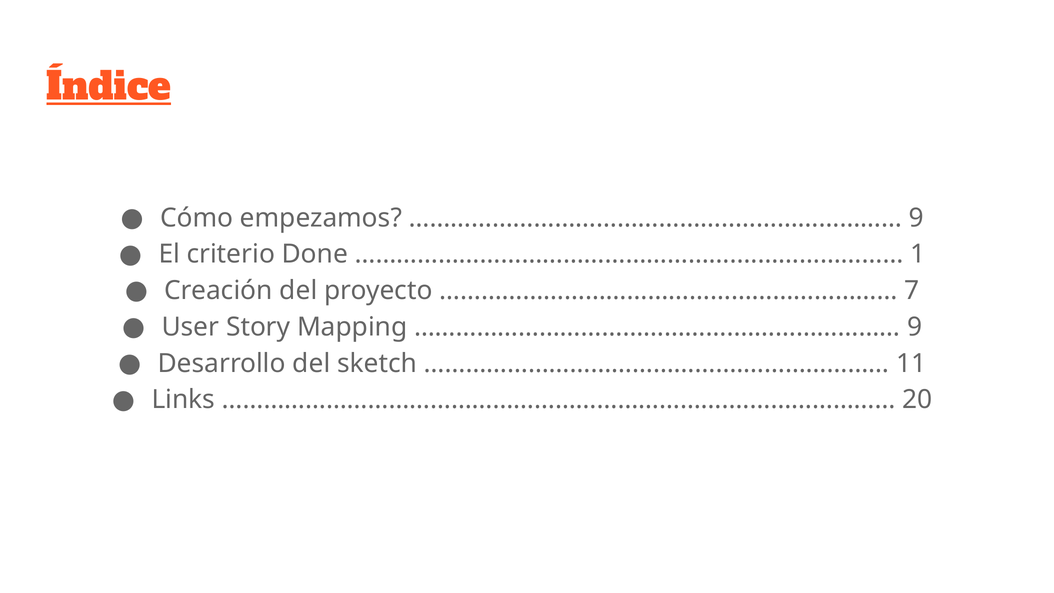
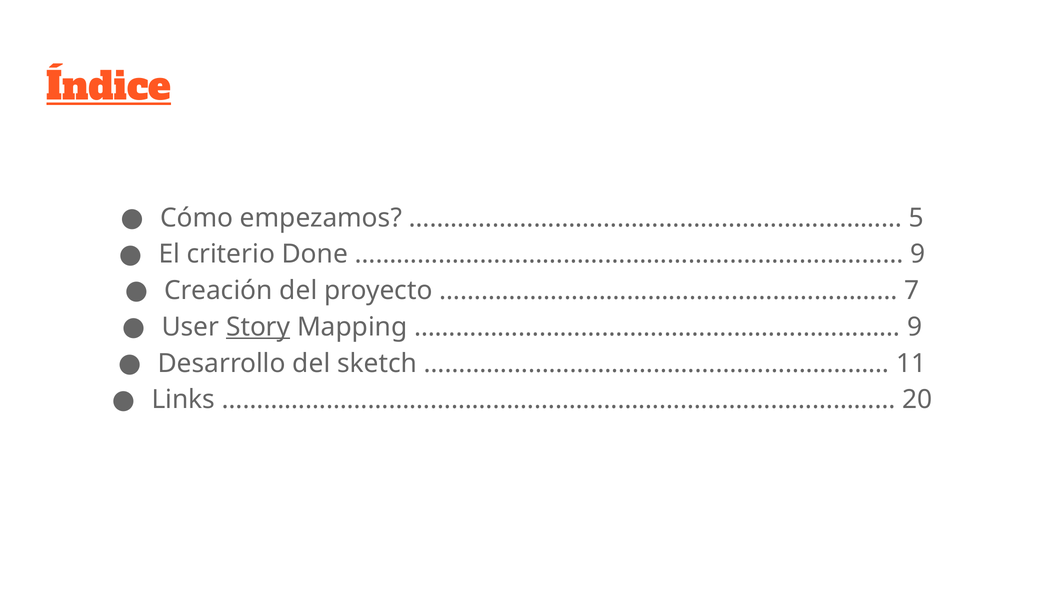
9 at (916, 218): 9 -> 5
1 at (918, 254): 1 -> 9
Story underline: none -> present
